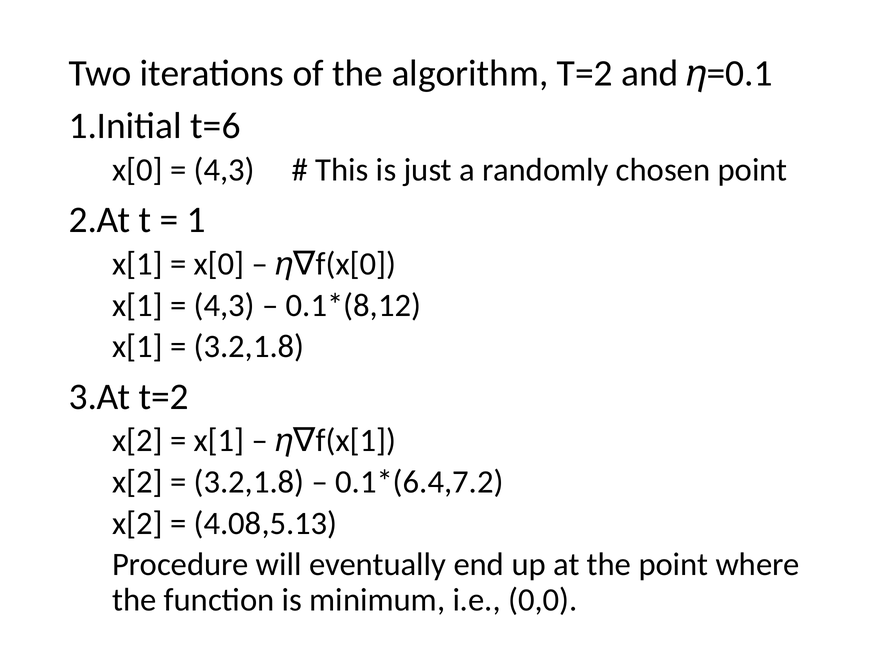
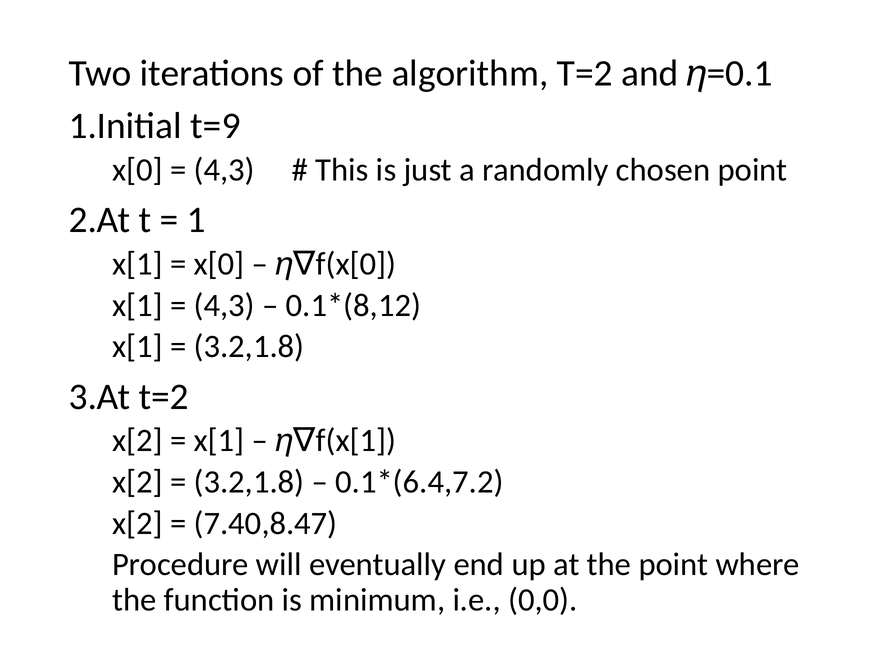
t=6: t=6 -> t=9
4.08,5.13: 4.08,5.13 -> 7.40,8.47
